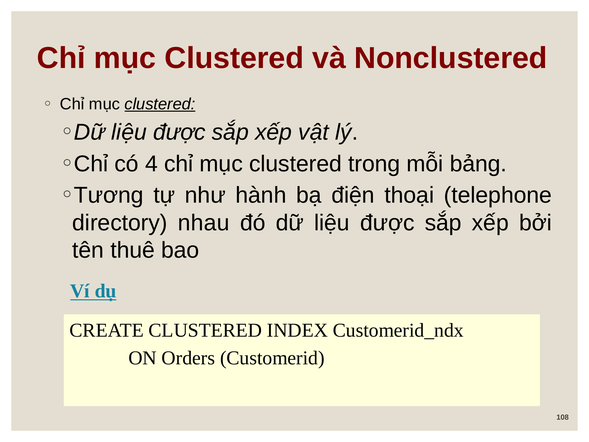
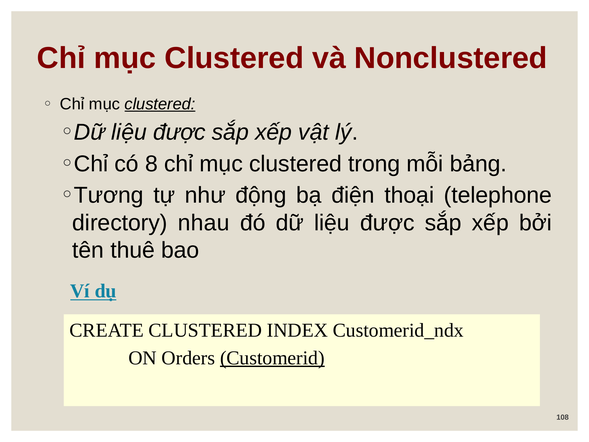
4: 4 -> 8
hành: hành -> động
Customerid underline: none -> present
